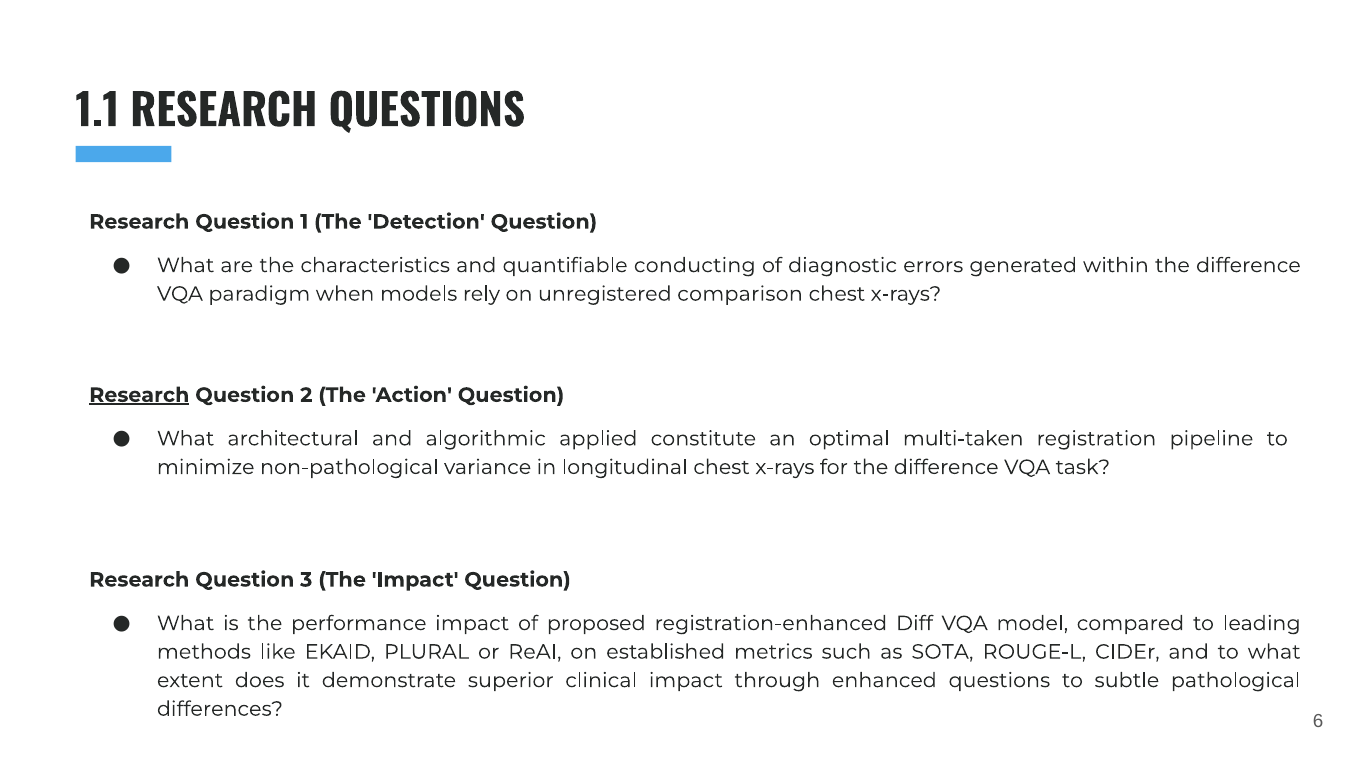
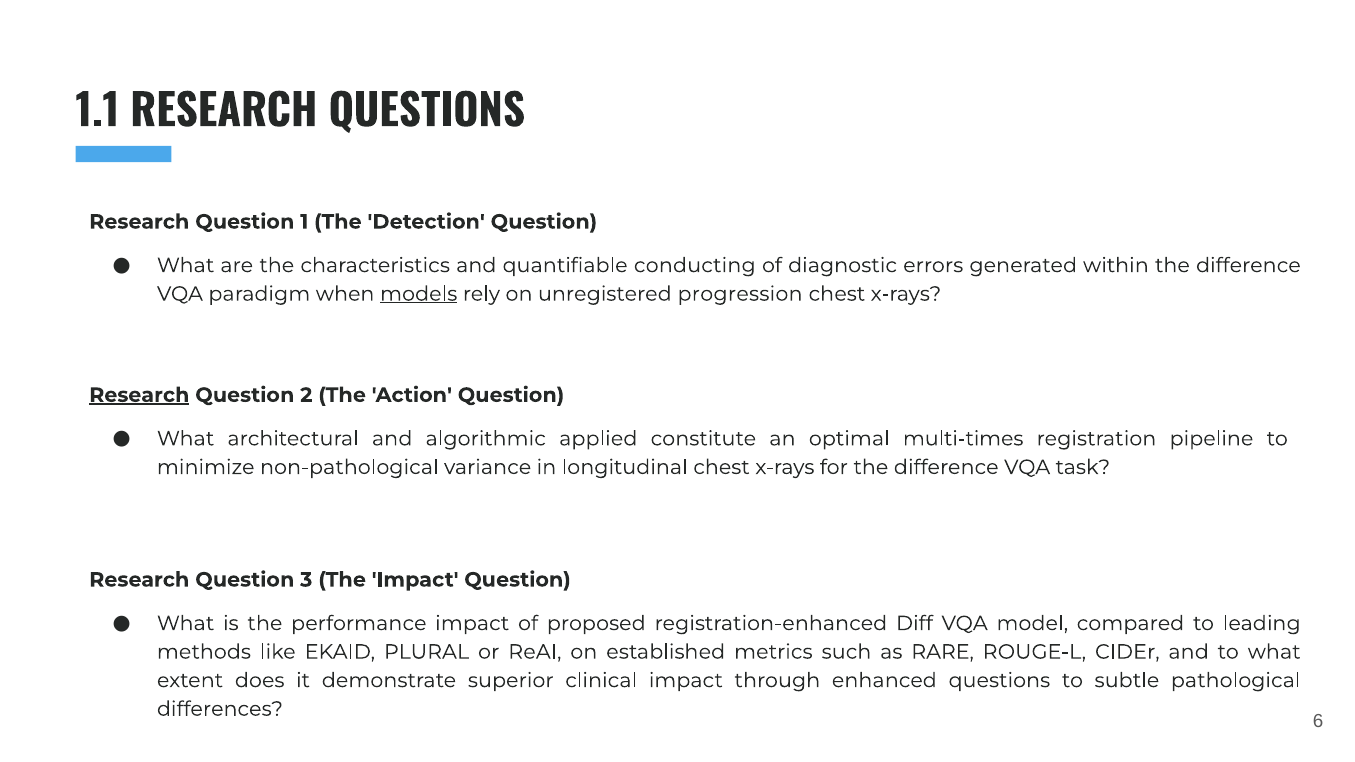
models underline: none -> present
comparison: comparison -> progression
multi-taken: multi-taken -> multi-times
SOTA: SOTA -> RARE
